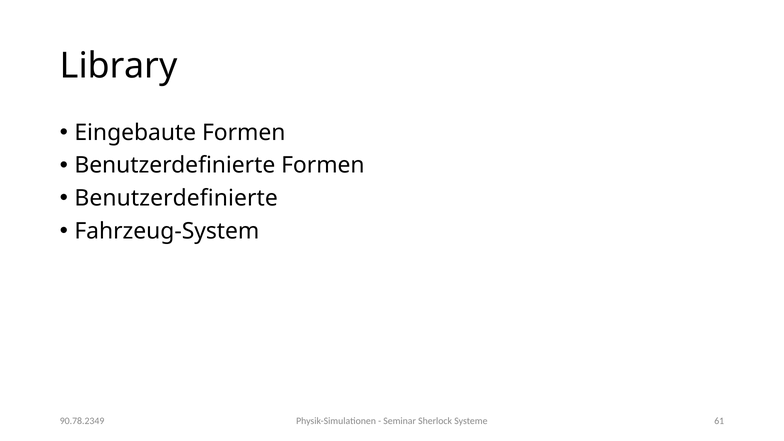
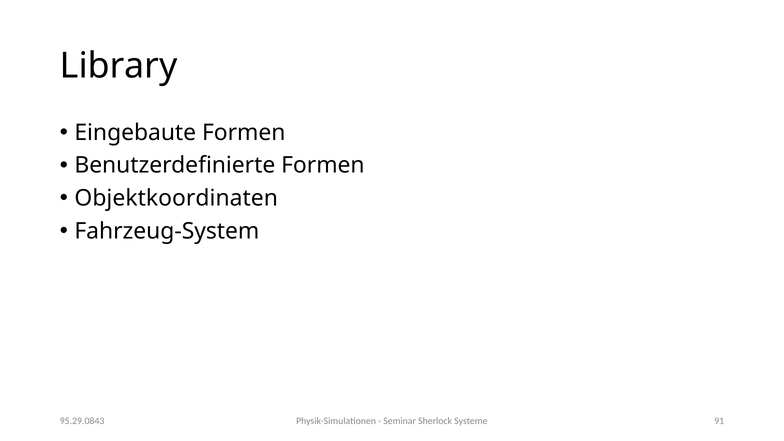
Benutzerdefinierte at (176, 198): Benutzerdefinierte -> Objektkoordinaten
61: 61 -> 91
90.78.2349: 90.78.2349 -> 95.29.0843
